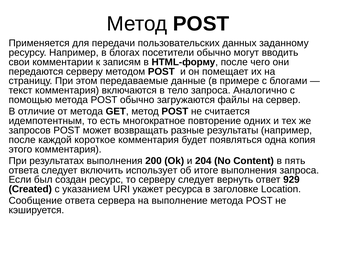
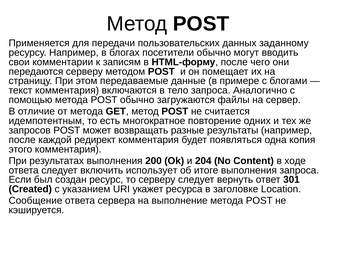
короткое: короткое -> редирект
пять: пять -> ходе
929: 929 -> 301
